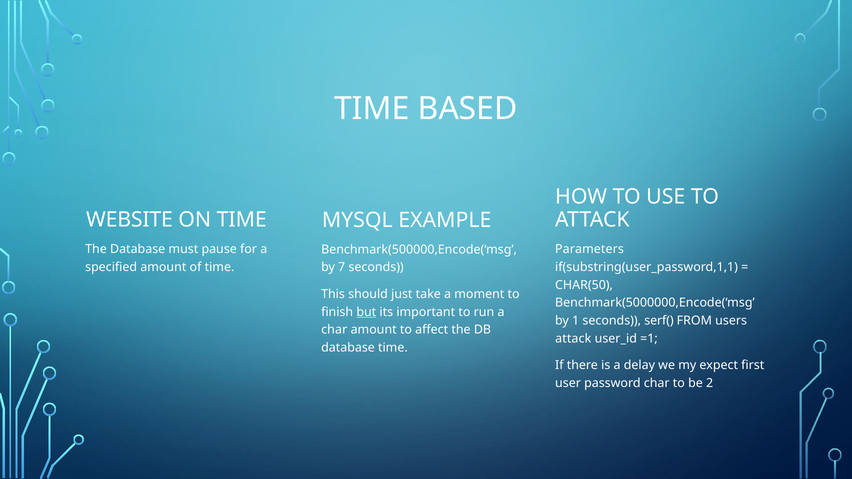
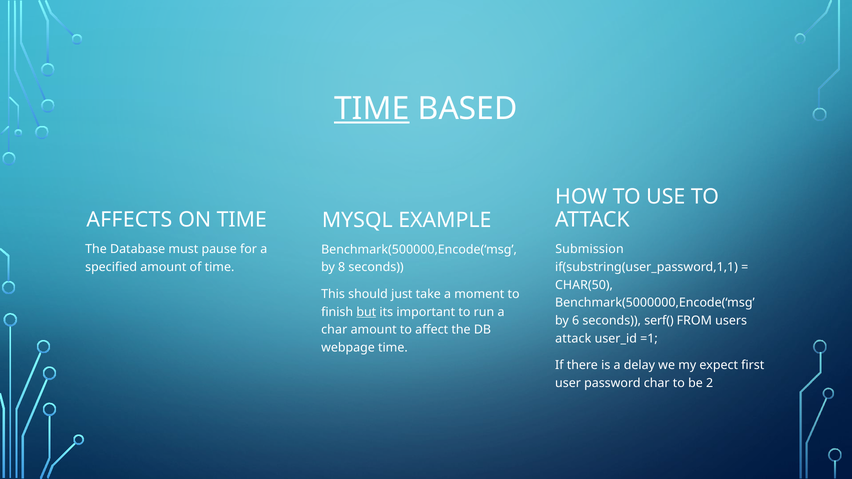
TIME at (372, 109) underline: none -> present
WEBSITE: WEBSITE -> AFFECTS
Parameters: Parameters -> Submission
7: 7 -> 8
1: 1 -> 6
database at (348, 348): database -> webpage
